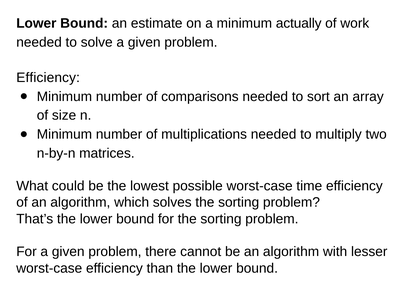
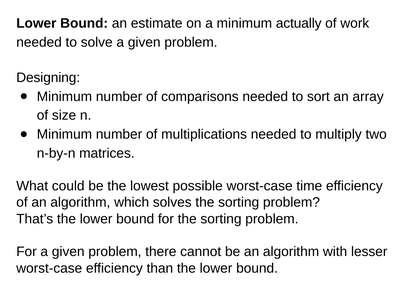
Efficiency at (48, 78): Efficiency -> Designing
